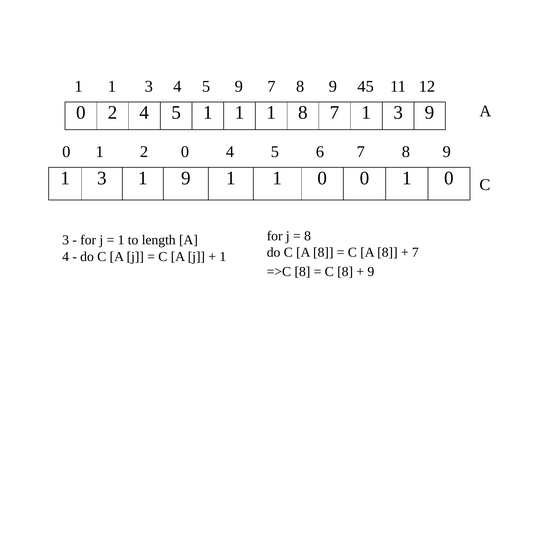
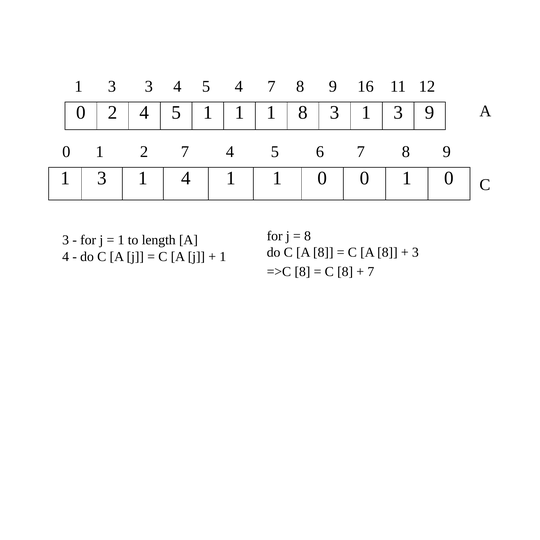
1 at (112, 86): 1 -> 3
5 9: 9 -> 4
45: 45 -> 16
8 7: 7 -> 3
2 0: 0 -> 7
1 9: 9 -> 4
7 at (415, 252): 7 -> 3
9 at (371, 272): 9 -> 7
